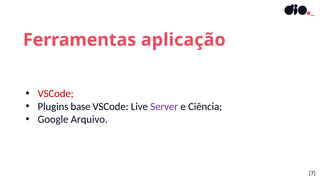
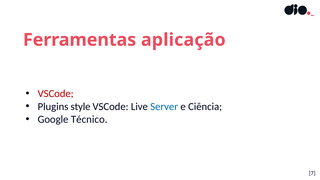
base: base -> style
Server colour: purple -> blue
Arquivo: Arquivo -> Técnico
